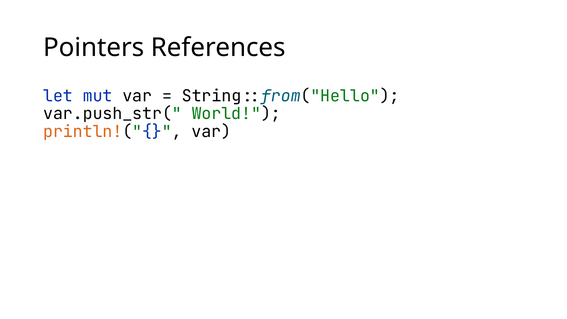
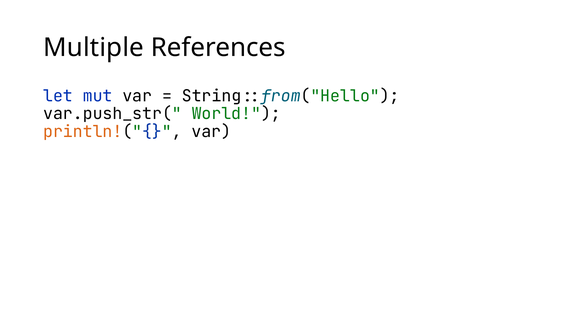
Pointers: Pointers -> Multiple
